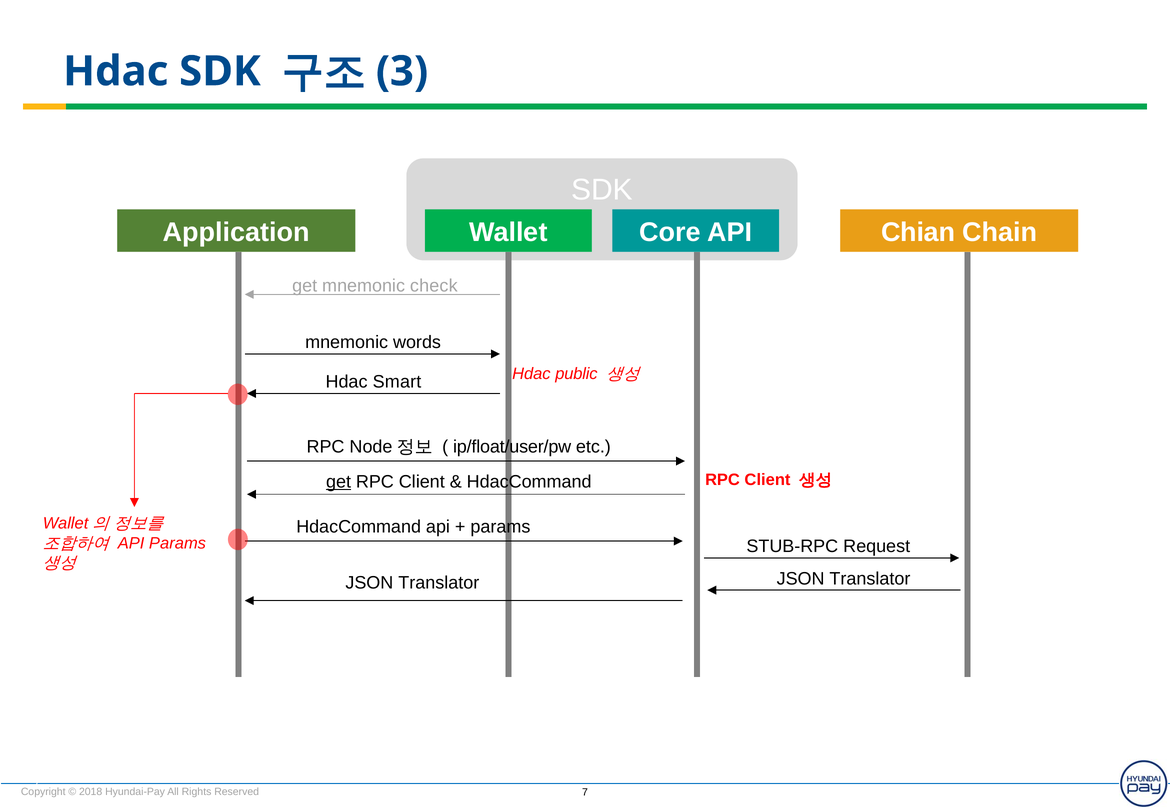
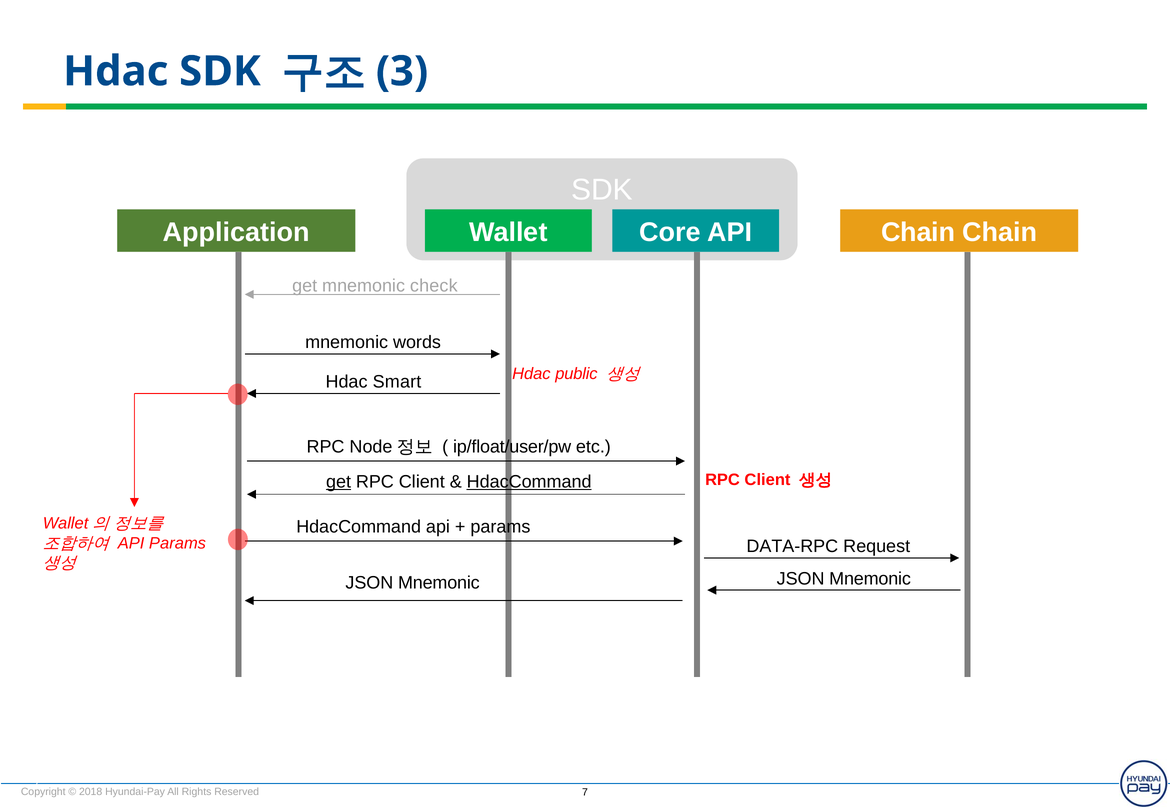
API Chian: Chian -> Chain
HdacCommand at (529, 482) underline: none -> present
STUB-RPC: STUB-RPC -> DATA-RPC
Translator at (870, 579): Translator -> Mnemonic
Translator at (439, 583): Translator -> Mnemonic
